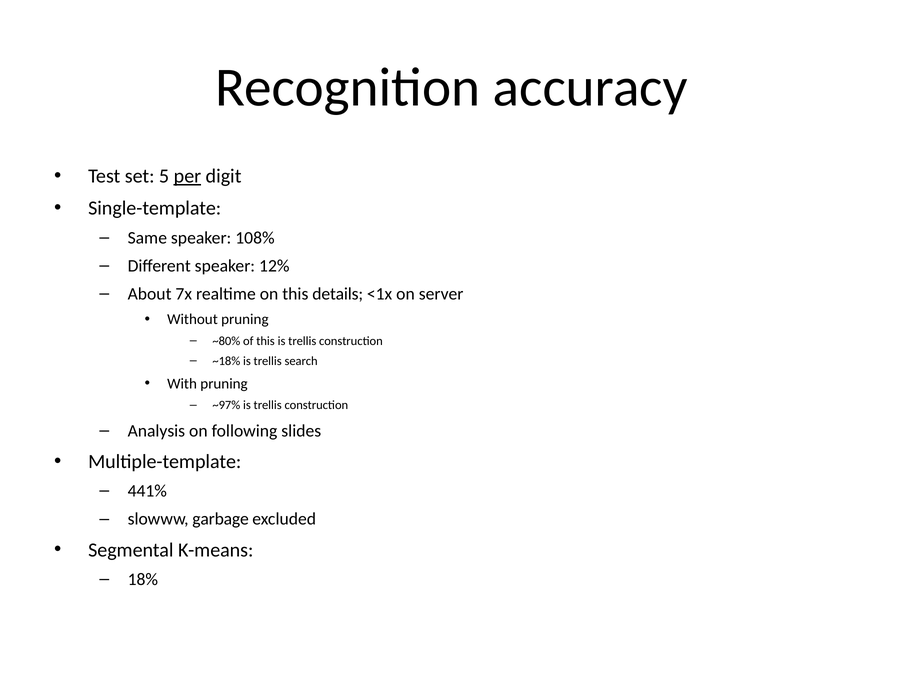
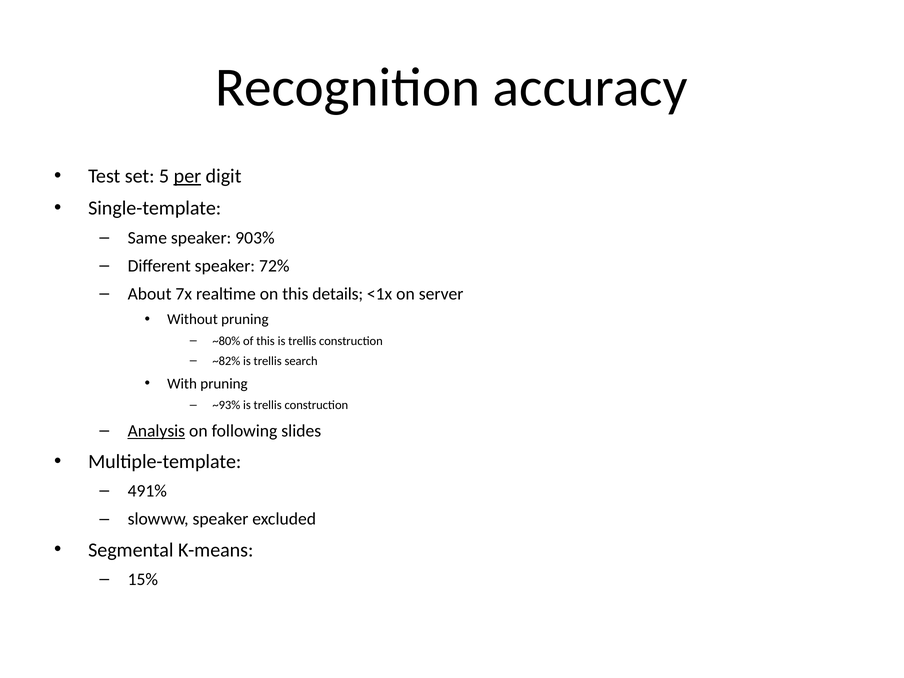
108%: 108% -> 903%
12%: 12% -> 72%
~18%: ~18% -> ~82%
~97%: ~97% -> ~93%
Analysis underline: none -> present
441%: 441% -> 491%
slowww garbage: garbage -> speaker
18%: 18% -> 15%
